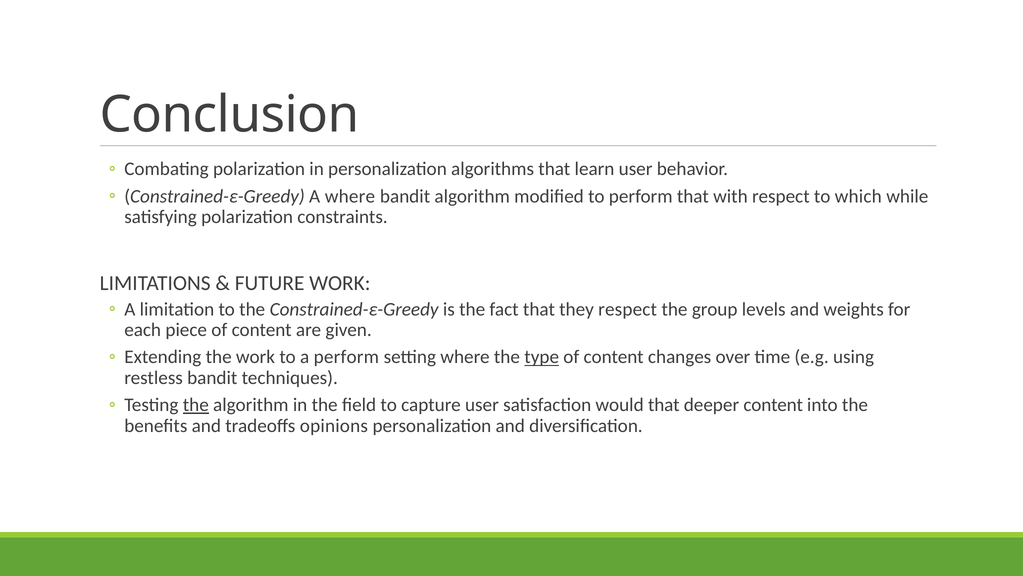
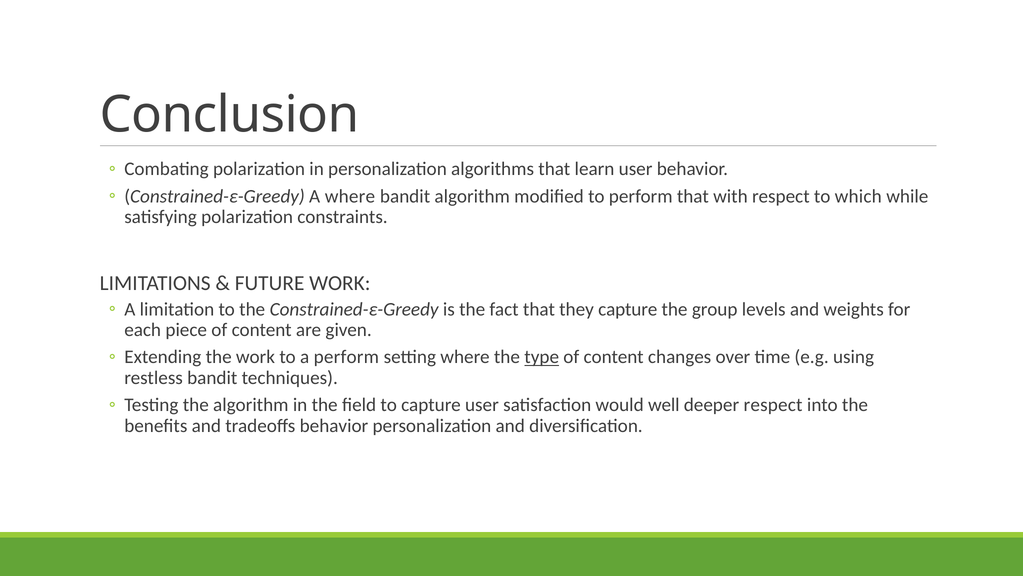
they respect: respect -> capture
the at (196, 405) underline: present -> none
would that: that -> well
deeper content: content -> respect
tradeoffs opinions: opinions -> behavior
